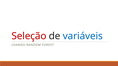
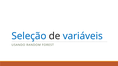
Seleção colour: red -> blue
